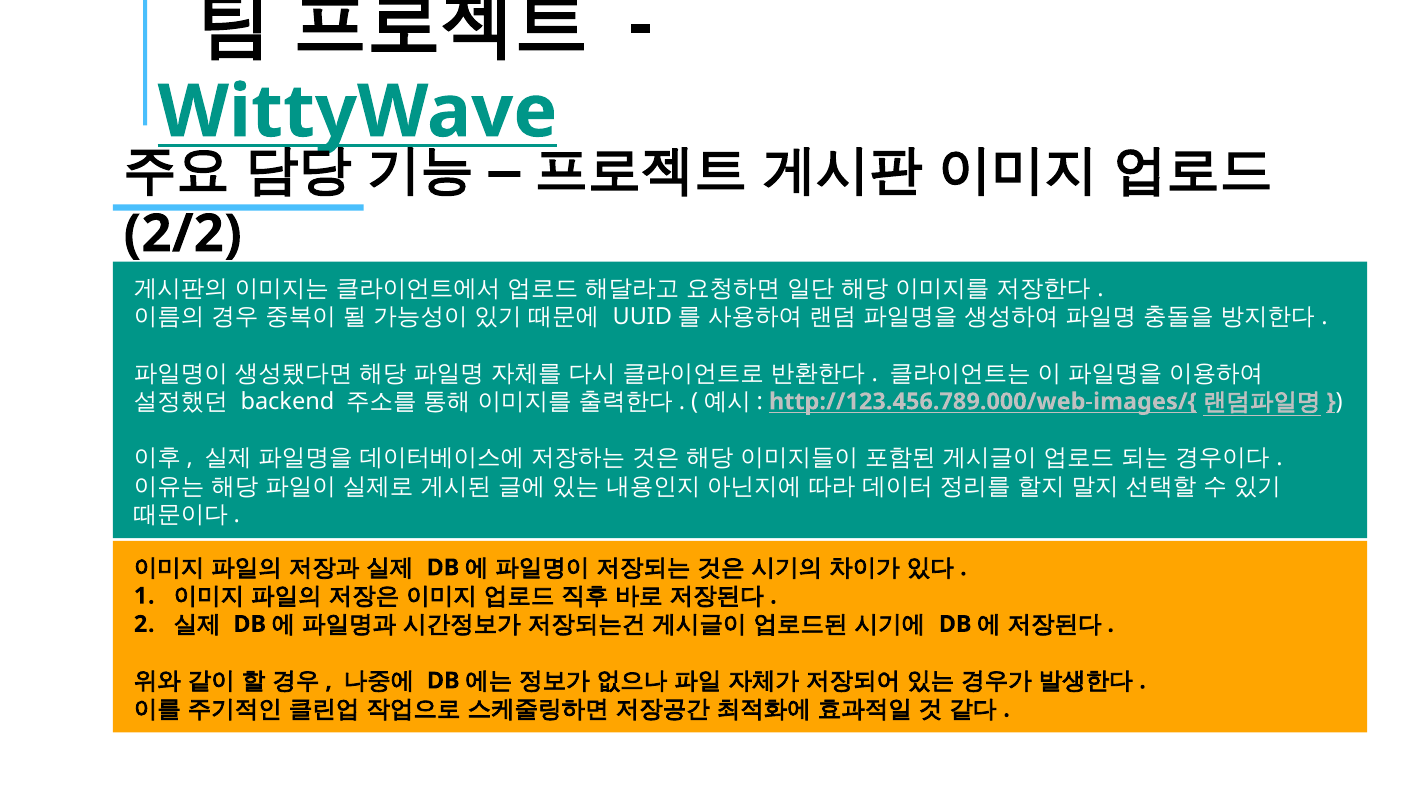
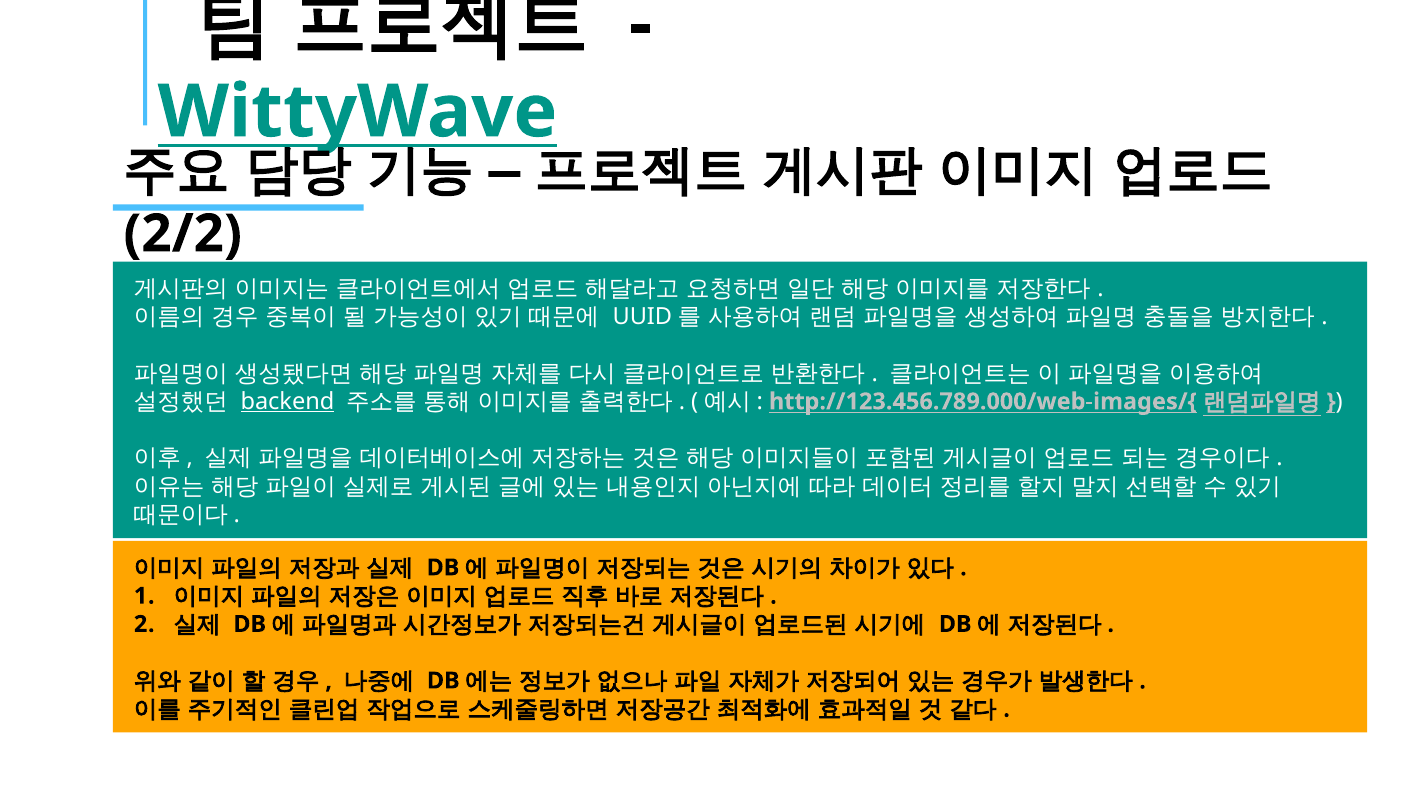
backend underline: none -> present
